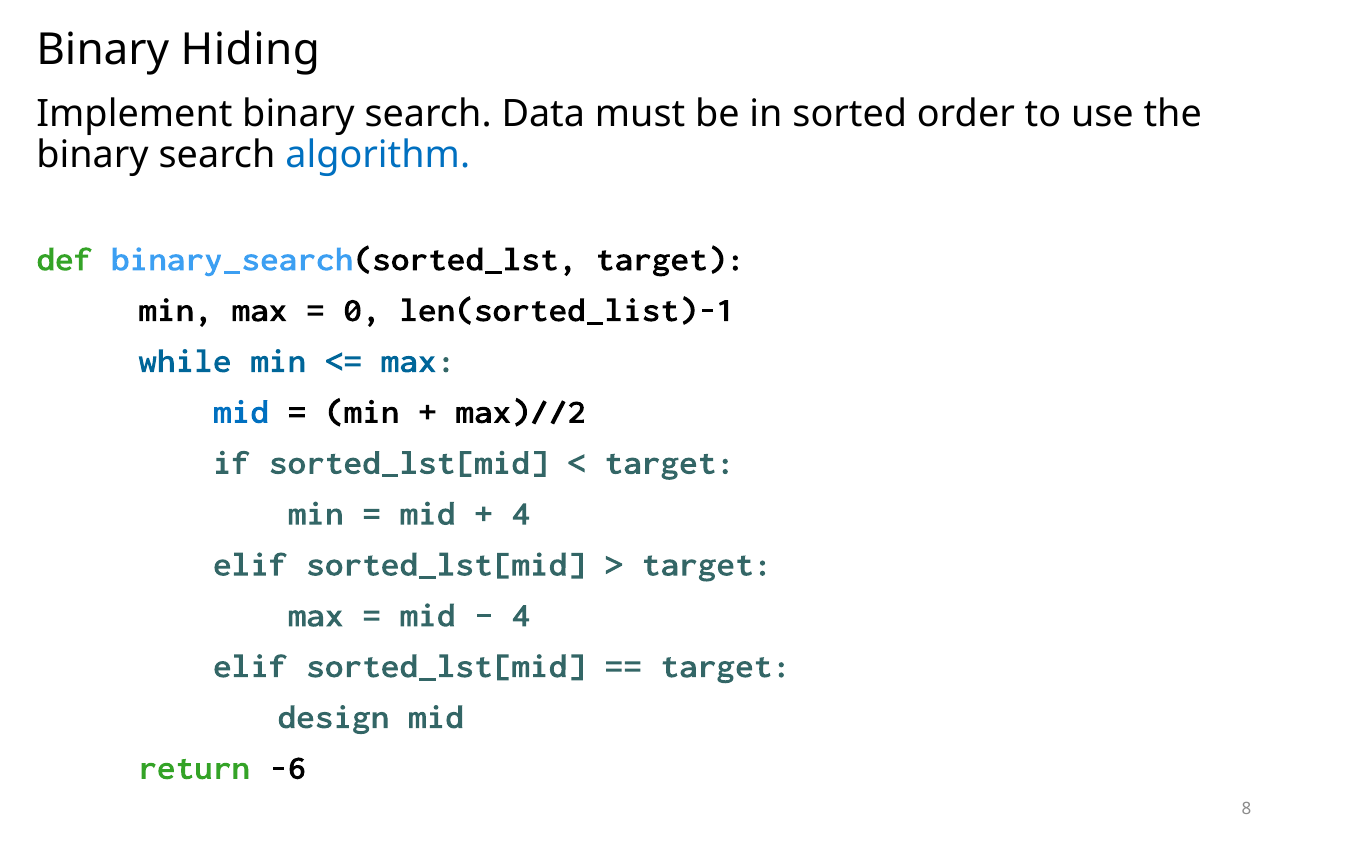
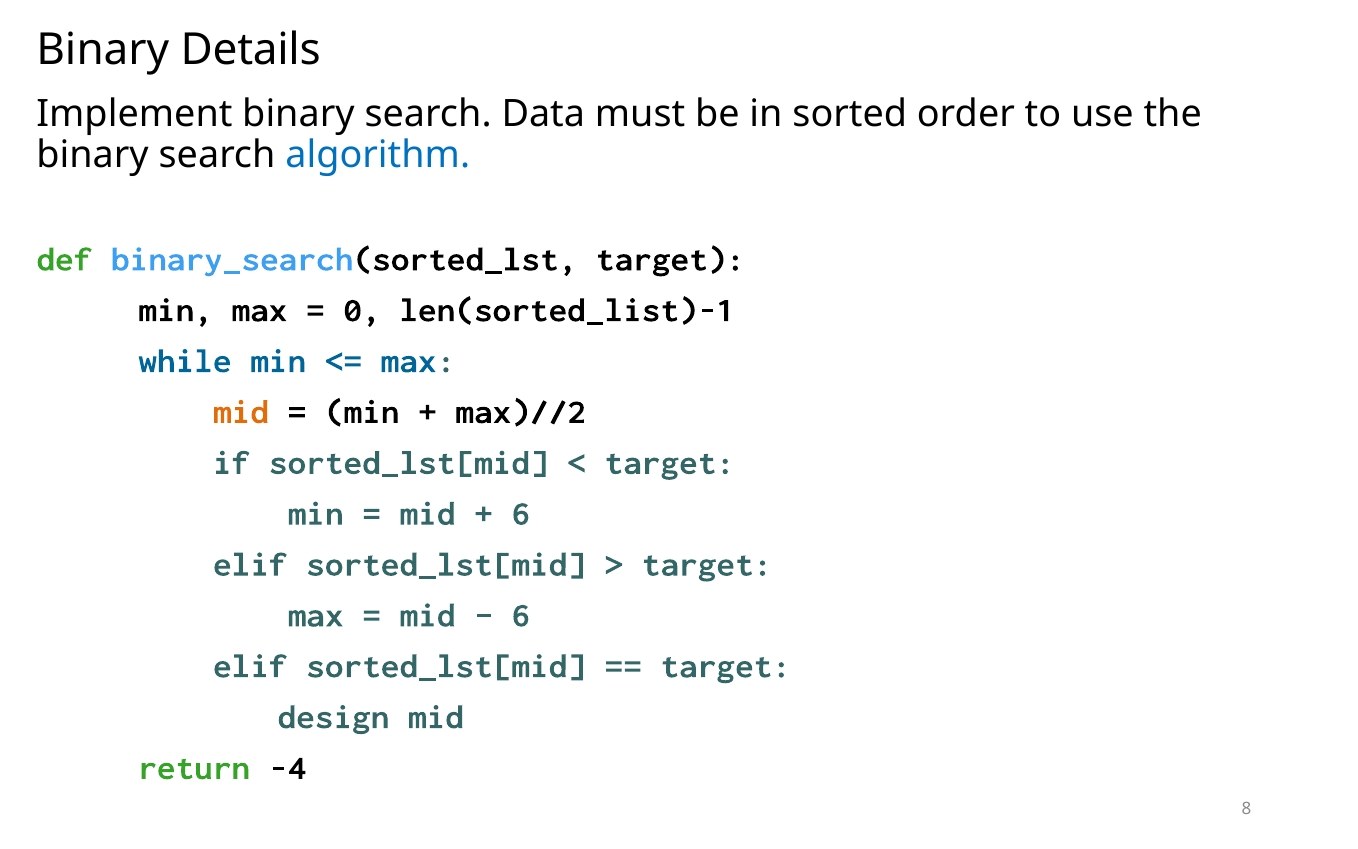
Hiding: Hiding -> Details
mid at (241, 412) colour: blue -> orange
4 at (521, 513): 4 -> 6
4 at (521, 615): 4 -> 6
-6: -6 -> -4
